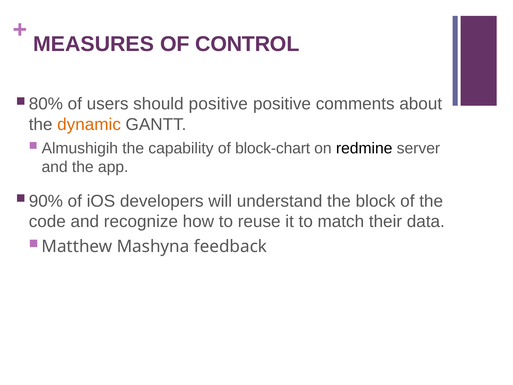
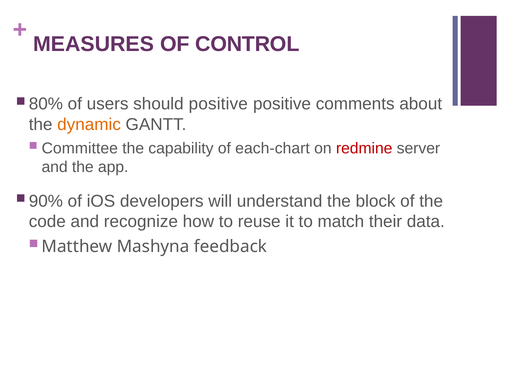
Almushigih: Almushigih -> Committee
block-chart: block-chart -> each-chart
redmine colour: black -> red
